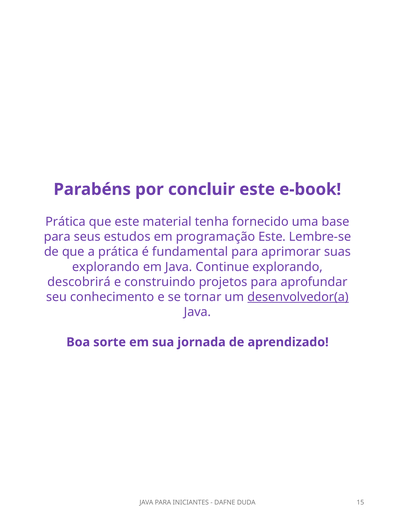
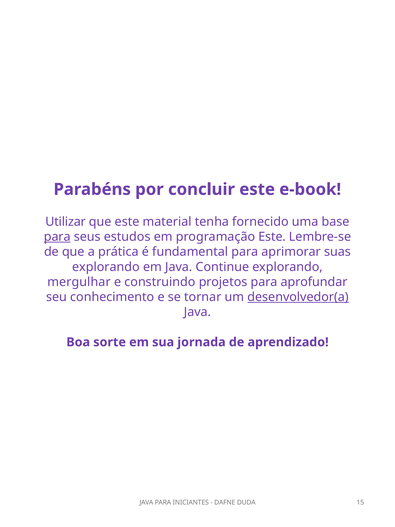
Prática at (66, 222): Prática -> Utilizar
para at (57, 237) underline: none -> present
descobrirá: descobrirá -> mergulhar
